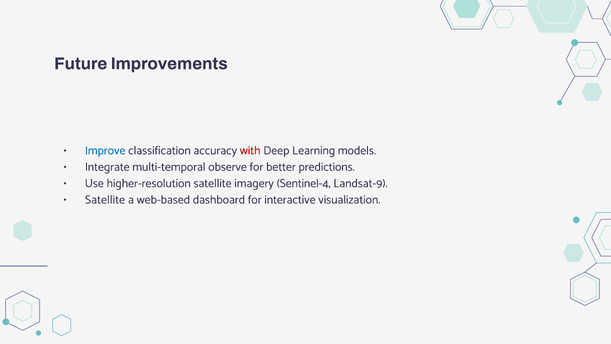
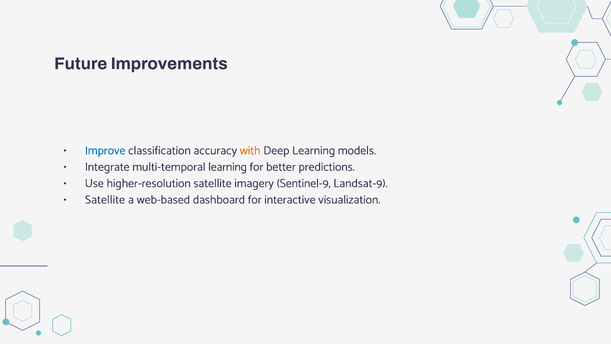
with colour: red -> orange
multi-temporal observe: observe -> learning
Sentinel-4: Sentinel-4 -> Sentinel-9
